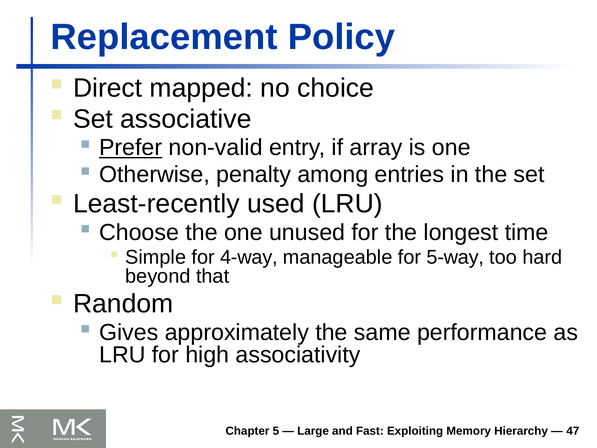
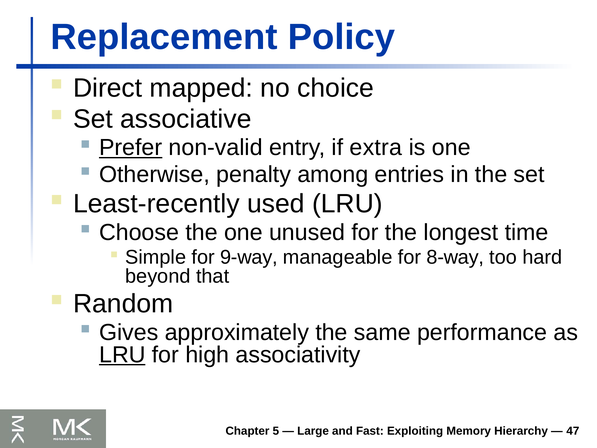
array: array -> extra
4-way: 4-way -> 9-way
5-way: 5-way -> 8-way
LRU at (122, 355) underline: none -> present
